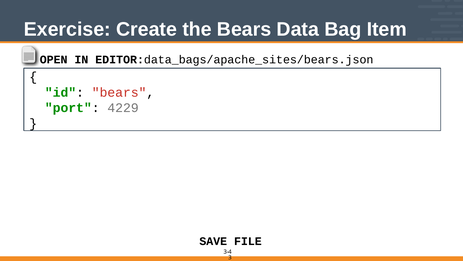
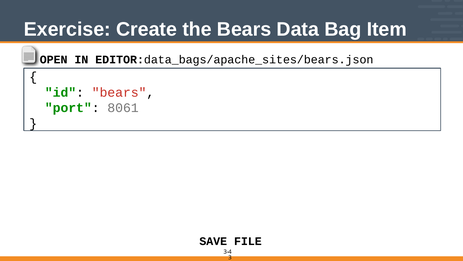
4229: 4229 -> 8061
